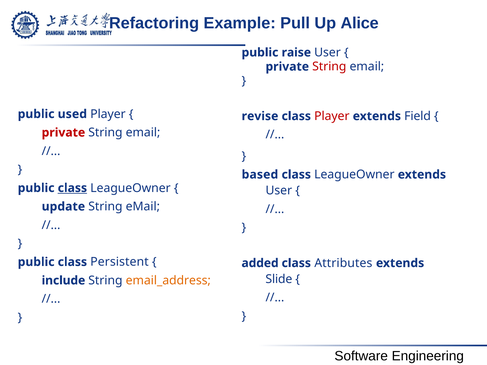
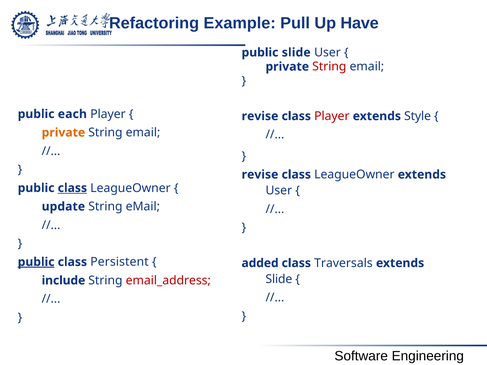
Alice: Alice -> Have
public raise: raise -> slide
used: used -> each
Field: Field -> Style
private at (63, 133) colour: red -> orange
based at (260, 175): based -> revise
public at (36, 262) underline: none -> present
Attributes: Attributes -> Traversals
email_address colour: orange -> red
